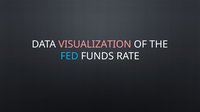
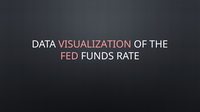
FED colour: light blue -> pink
